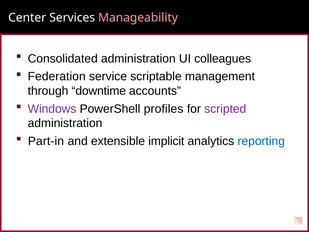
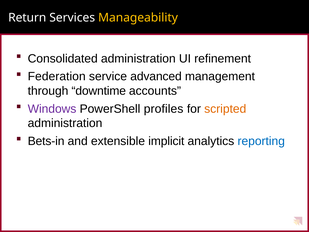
Center: Center -> Return
Manageability colour: pink -> yellow
colleagues: colleagues -> refinement
scriptable: scriptable -> advanced
scripted colour: purple -> orange
Part-in: Part-in -> Bets-in
